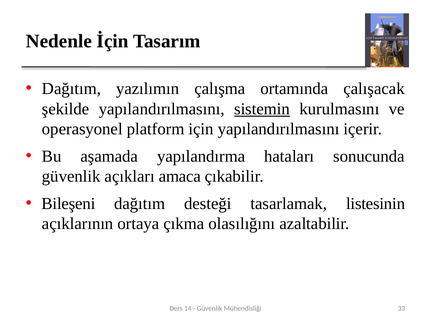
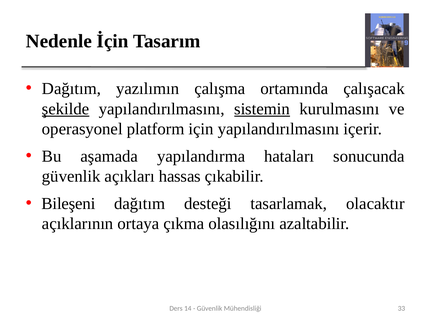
şekilde underline: none -> present
amaca: amaca -> hassas
listesinin: listesinin -> olacaktır
